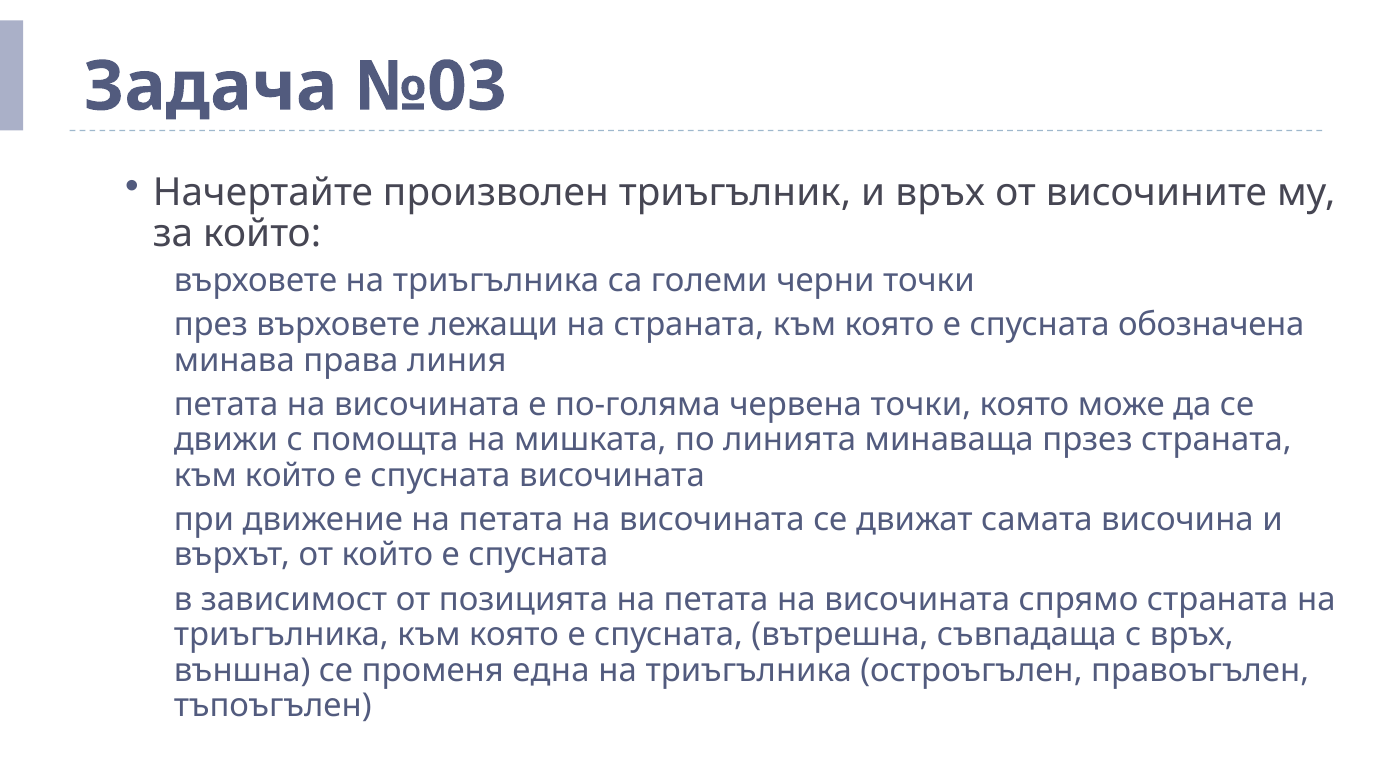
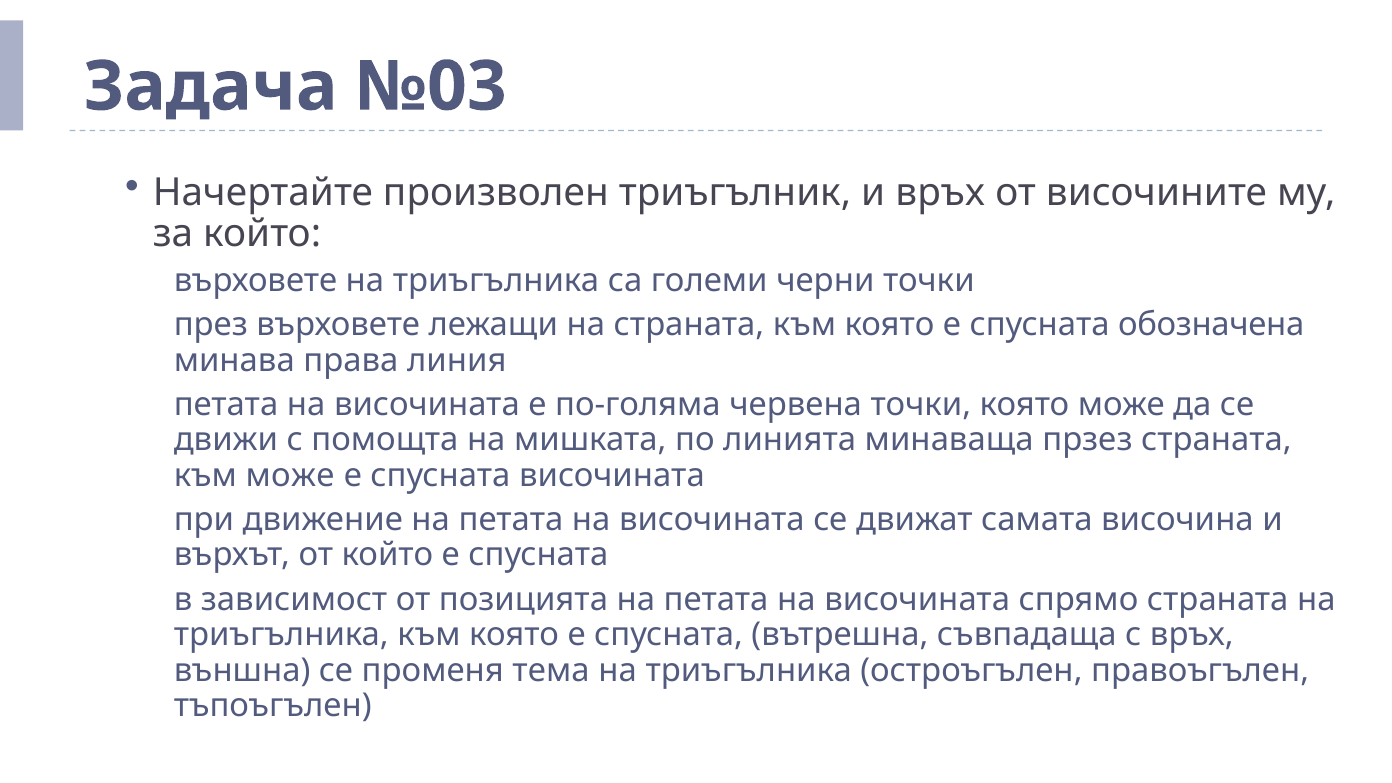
към който: който -> може
една: една -> тема
